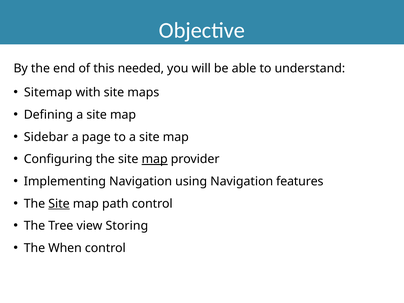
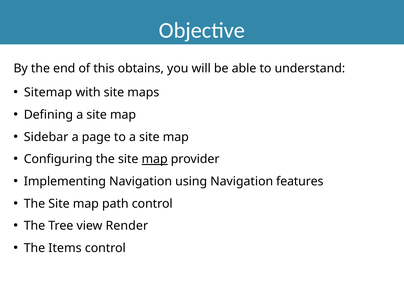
needed: needed -> obtains
Site at (59, 204) underline: present -> none
Storing: Storing -> Render
When: When -> Items
